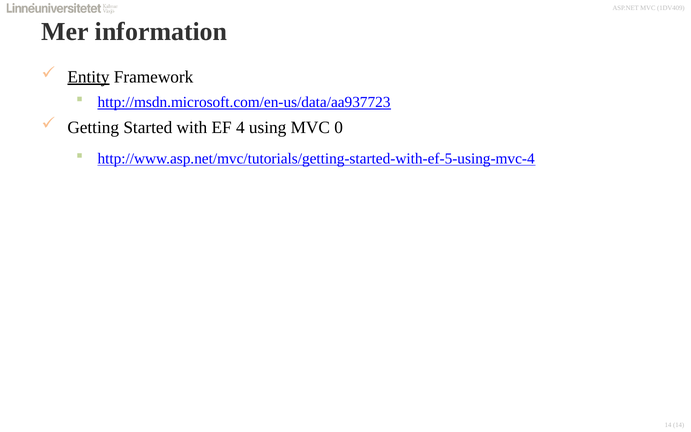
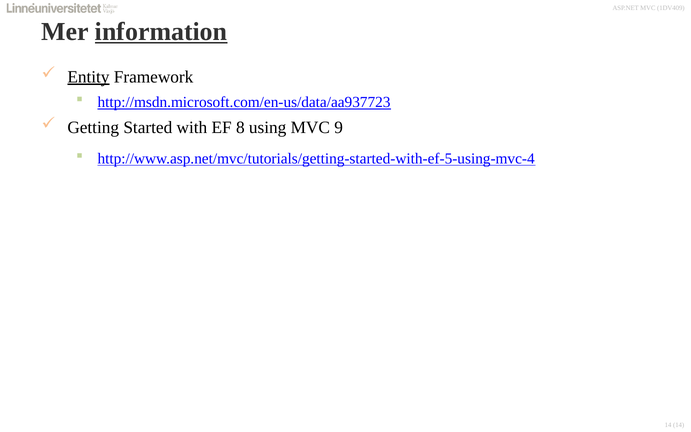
information underline: none -> present
4: 4 -> 8
0: 0 -> 9
